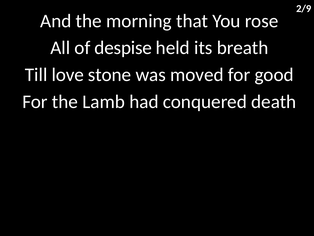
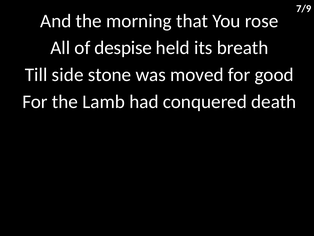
2/9: 2/9 -> 7/9
love: love -> side
